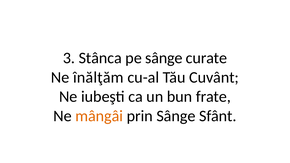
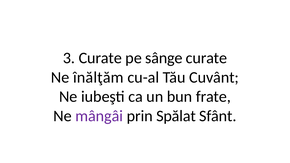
3 Stânca: Stânca -> Curate
mângâi colour: orange -> purple
prin Sânge: Sânge -> Spălat
